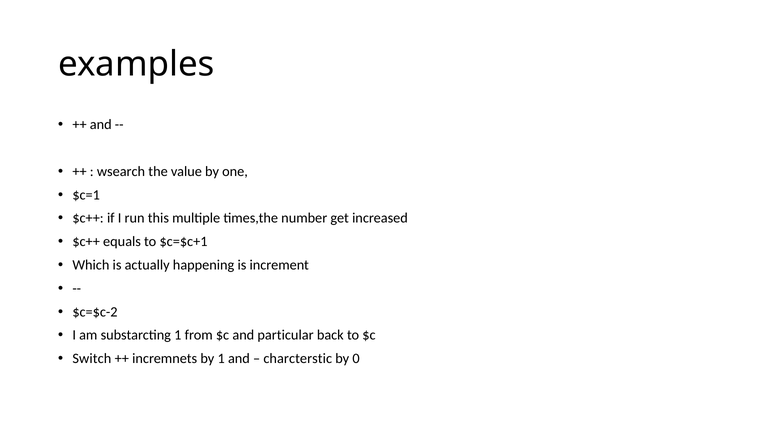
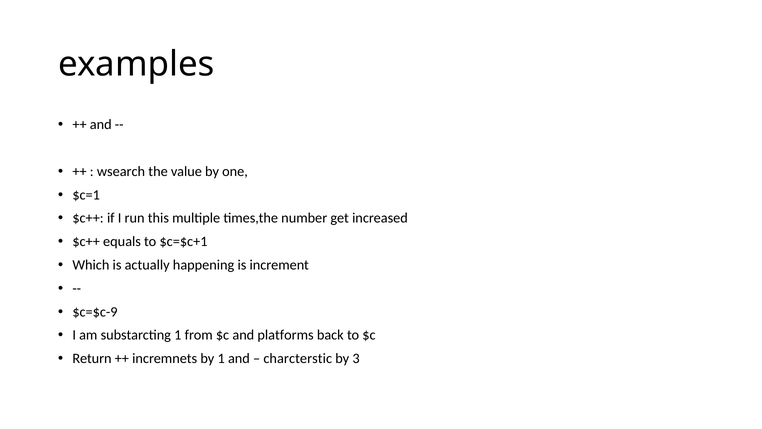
$c=$c-2: $c=$c-2 -> $c=$c-9
particular: particular -> platforms
Switch: Switch -> Return
0: 0 -> 3
